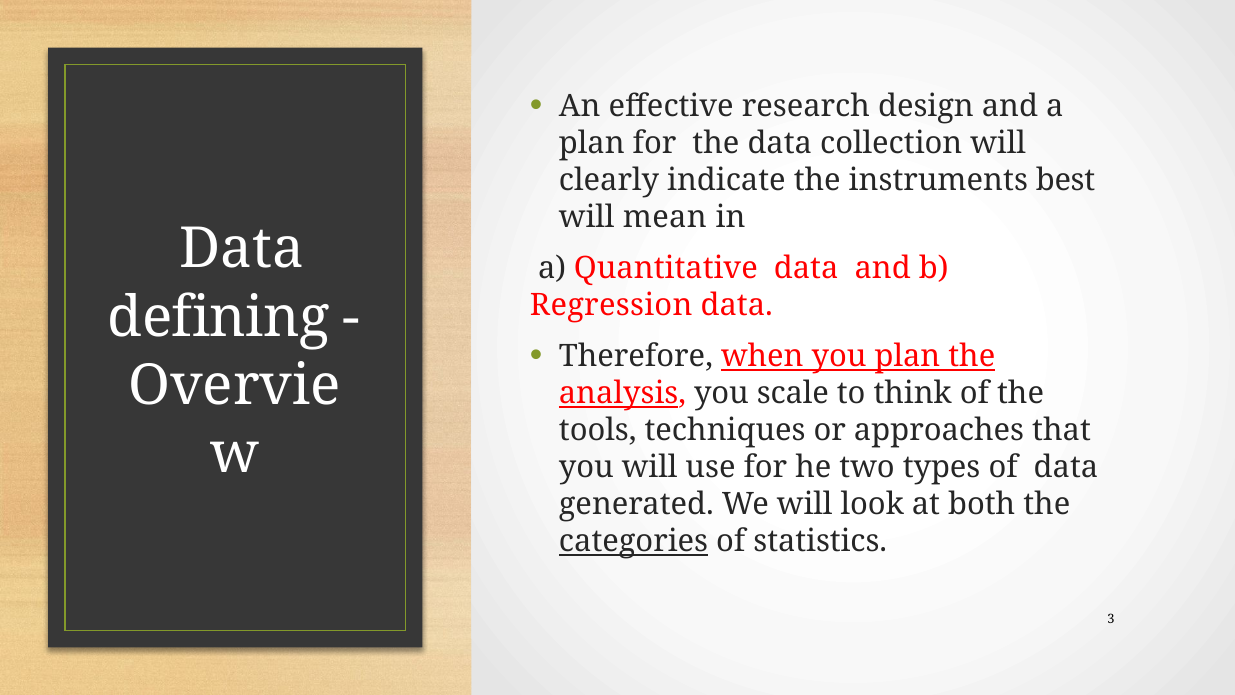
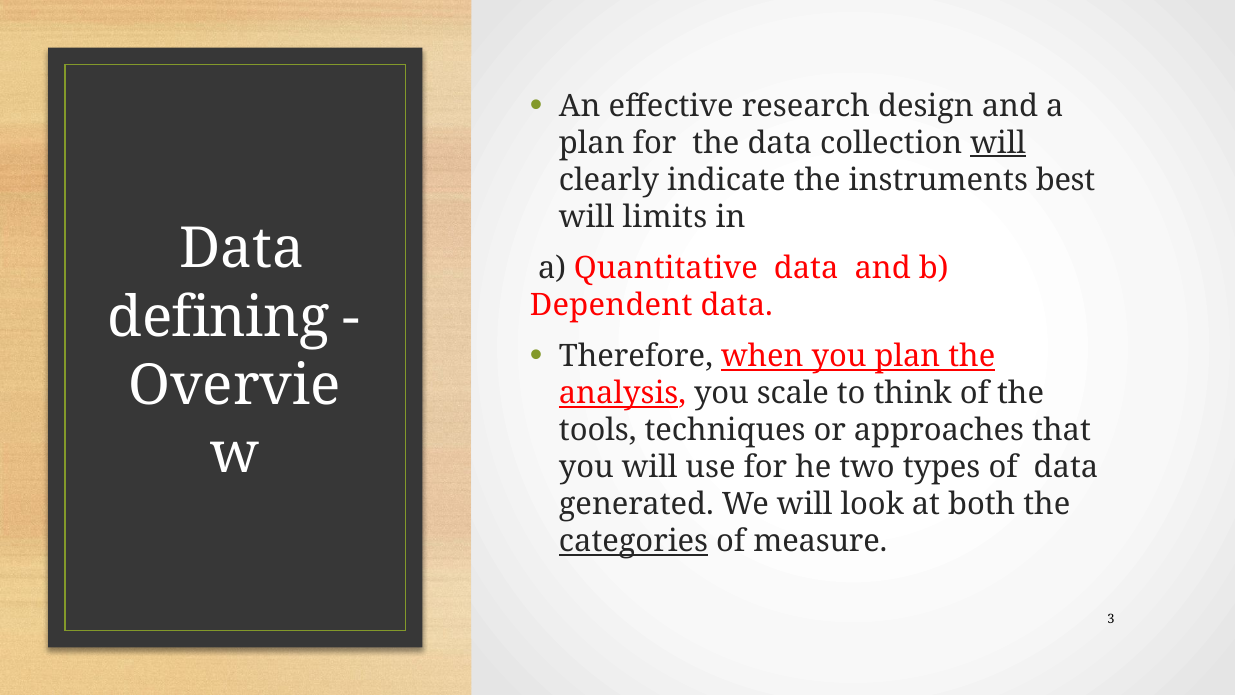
will at (998, 143) underline: none -> present
mean: mean -> limits
Regression: Regression -> Dependent
statistics: statistics -> measure
